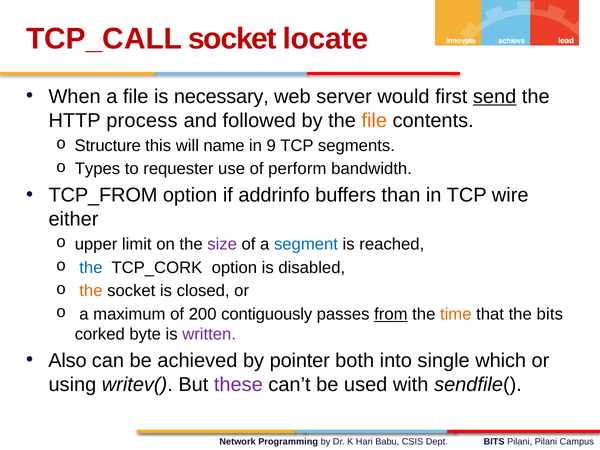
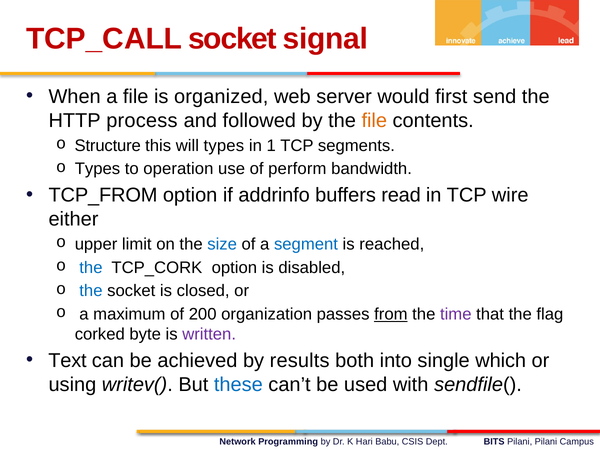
locate: locate -> signal
necessary: necessary -> organized
send underline: present -> none
will name: name -> types
9: 9 -> 1
requester: requester -> operation
than: than -> read
size colour: purple -> blue
the at (91, 291) colour: orange -> blue
contiguously: contiguously -> organization
time colour: orange -> purple
the bits: bits -> flag
Also: Also -> Text
pointer: pointer -> results
these colour: purple -> blue
